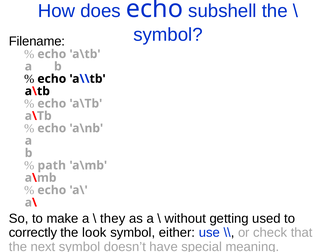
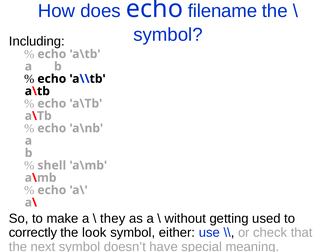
subshell: subshell -> filename
Filename: Filename -> Including
path: path -> shell
